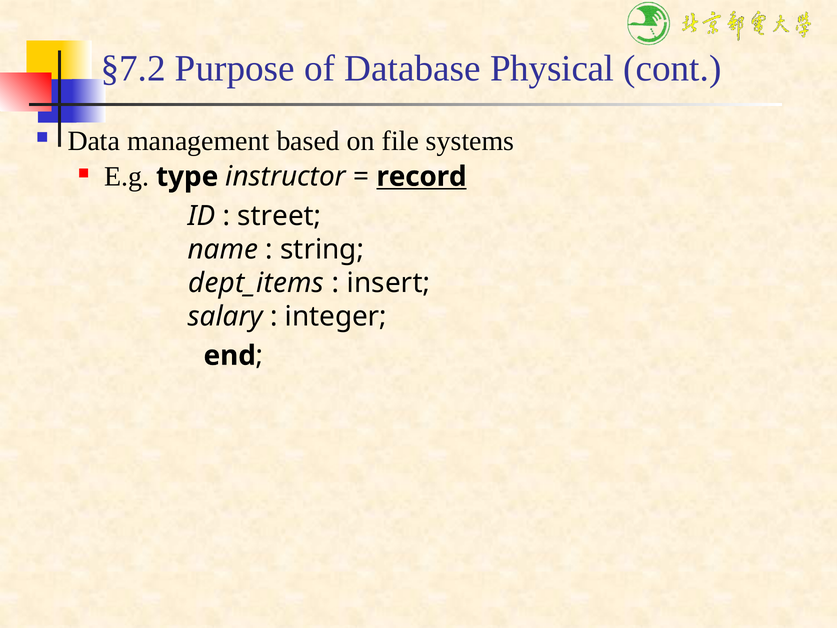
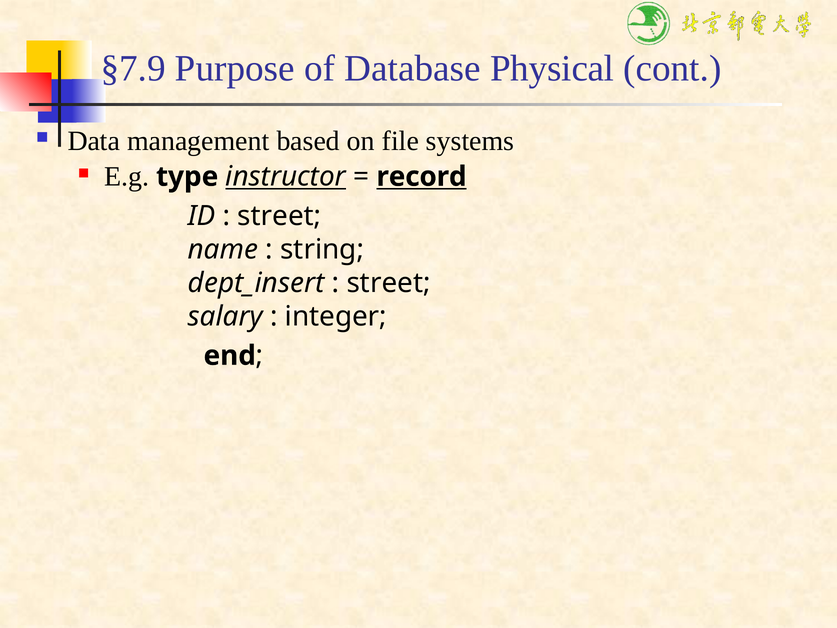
§7.2: §7.2 -> §7.9
instructor underline: none -> present
dept_items: dept_items -> dept_insert
insert at (389, 283): insert -> street
